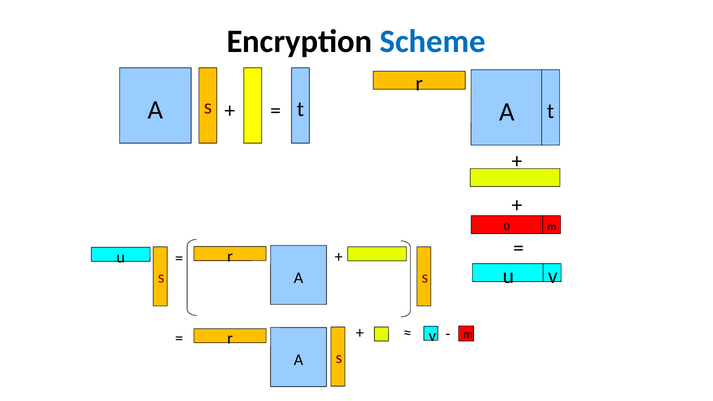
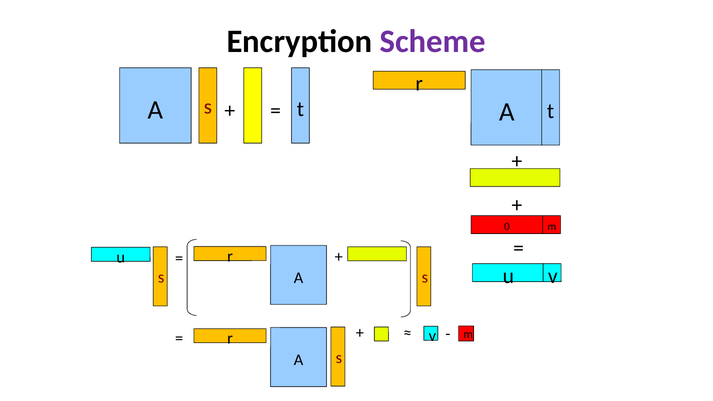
Scheme colour: blue -> purple
